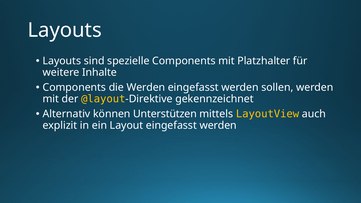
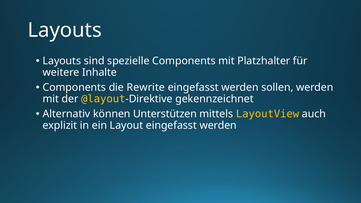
die Werden: Werden -> Rewrite
